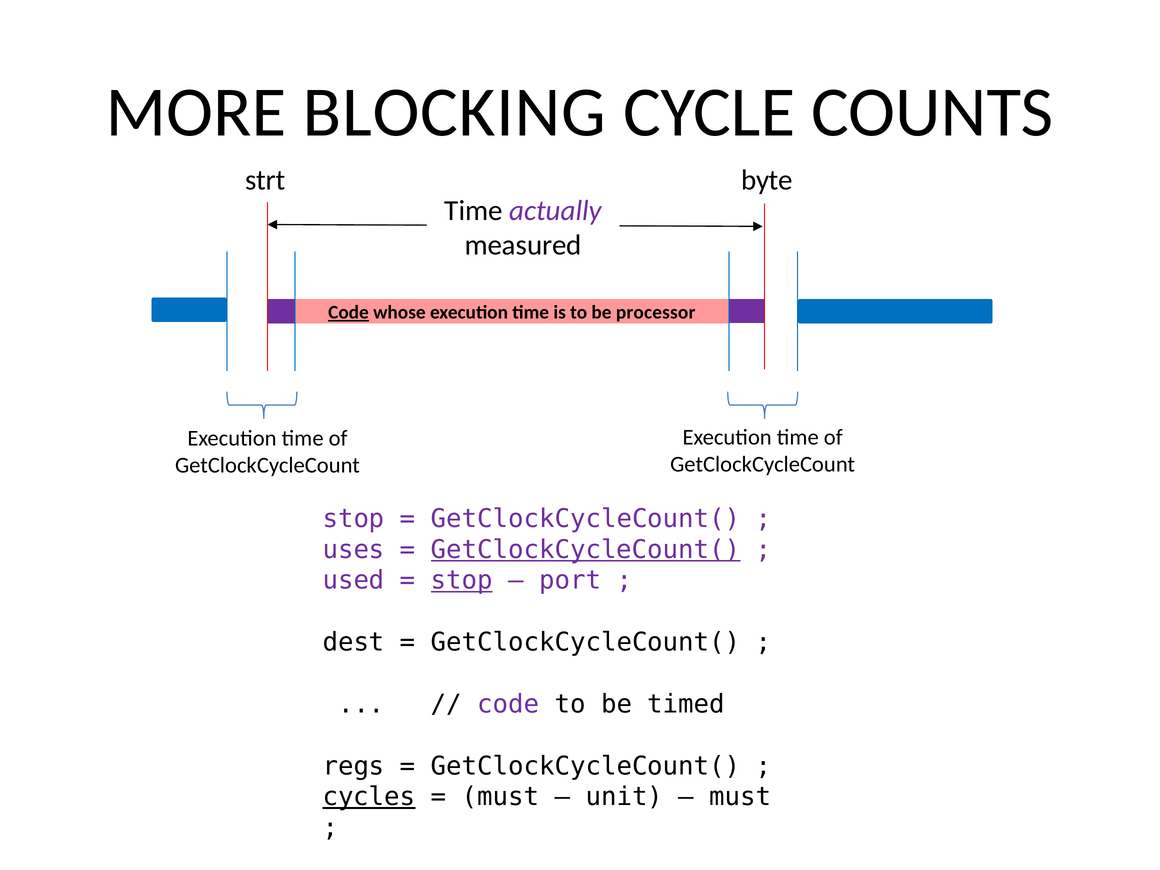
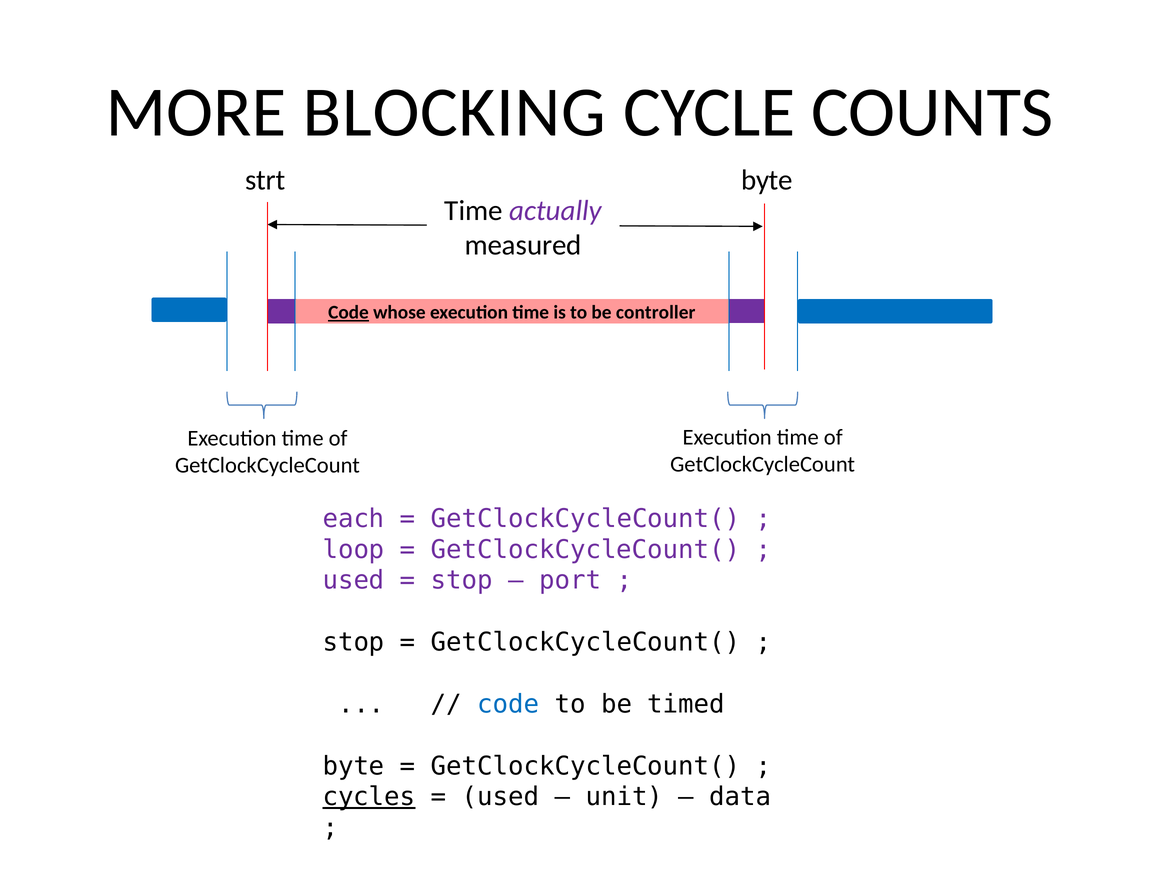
processor: processor -> controller
stop at (354, 519): stop -> each
uses: uses -> loop
GetClockCycleCount( at (586, 550) underline: present -> none
stop at (462, 580) underline: present -> none
dest at (354, 642): dest -> stop
code at (508, 704) colour: purple -> blue
regs at (354, 766): regs -> byte
must at (500, 797): must -> used
must at (740, 797): must -> data
